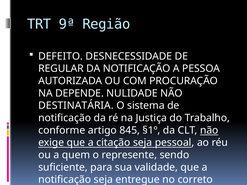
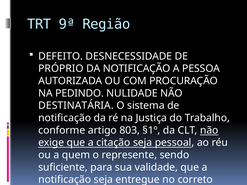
REGULAR: REGULAR -> PRÓPRIO
DEPENDE: DEPENDE -> PEDINDO
845: 845 -> 803
